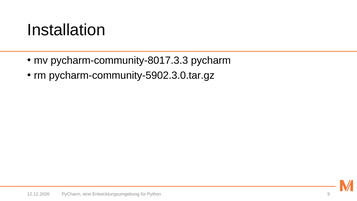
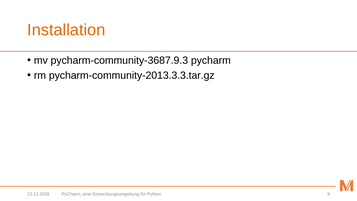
Installation colour: black -> orange
pycharm-community-8017.3.3: pycharm-community-8017.3.3 -> pycharm-community-3687.9.3
pycharm-community-5902.3.0.tar.gz: pycharm-community-5902.3.0.tar.gz -> pycharm-community-2013.3.3.tar.gz
